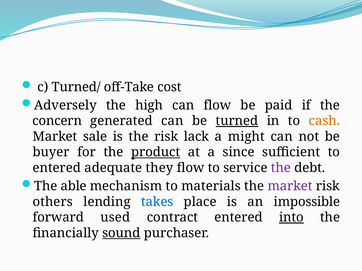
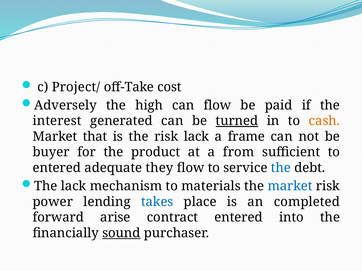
Turned/: Turned/ -> Project/
concern: concern -> interest
sale: sale -> that
might: might -> frame
product underline: present -> none
since: since -> from
the at (281, 168) colour: purple -> blue
The able: able -> lack
market at (290, 186) colour: purple -> blue
others: others -> power
impossible: impossible -> completed
used: used -> arise
into underline: present -> none
